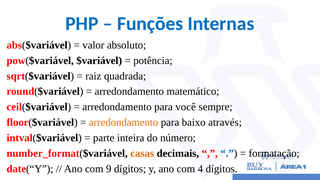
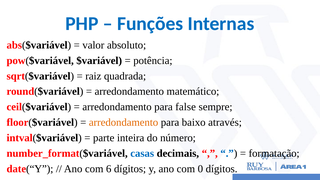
você: você -> false
casas colour: orange -> blue
9: 9 -> 6
4: 4 -> 0
